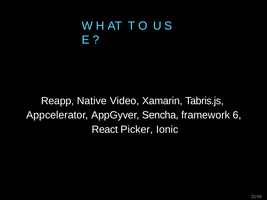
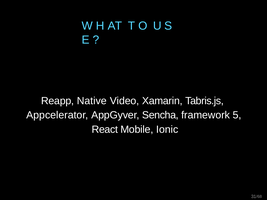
6: 6 -> 5
Picker: Picker -> Mobile
